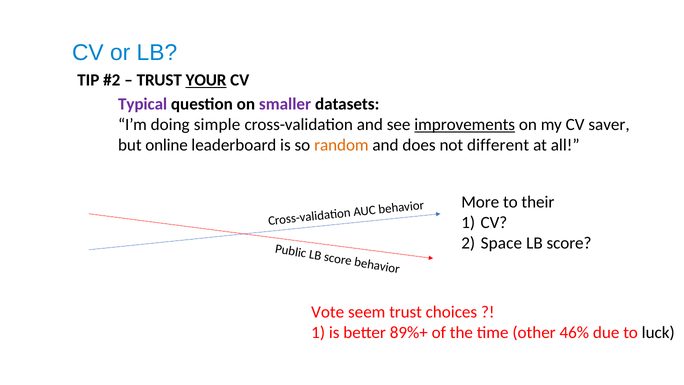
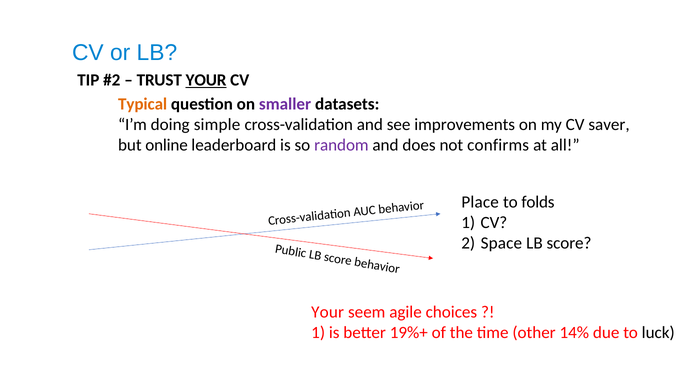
Typical colour: purple -> orange
improvements underline: present -> none
random colour: orange -> purple
different: different -> confirms
More: More -> Place
their: their -> folds
Vote at (328, 312): Vote -> Your
seem trust: trust -> agile
89%+: 89%+ -> 19%+
46%: 46% -> 14%
